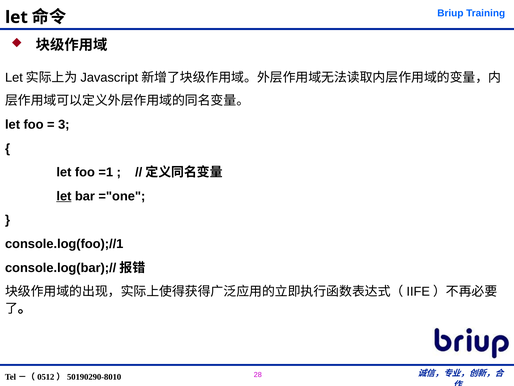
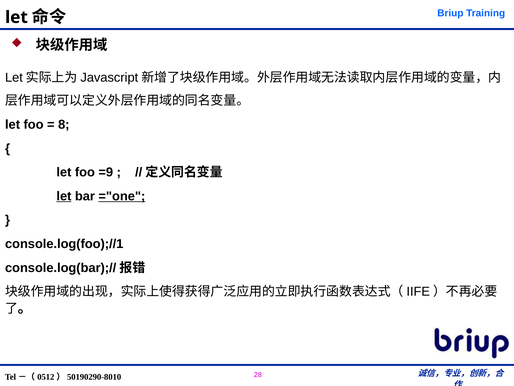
3: 3 -> 8
=1: =1 -> =9
="one underline: none -> present
